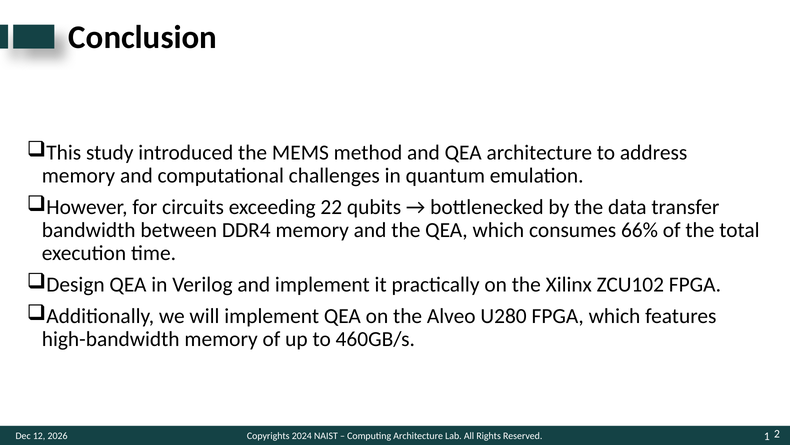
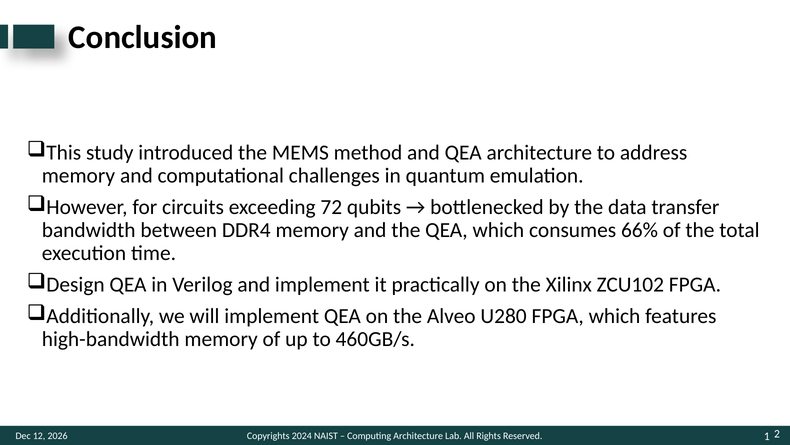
22: 22 -> 72
